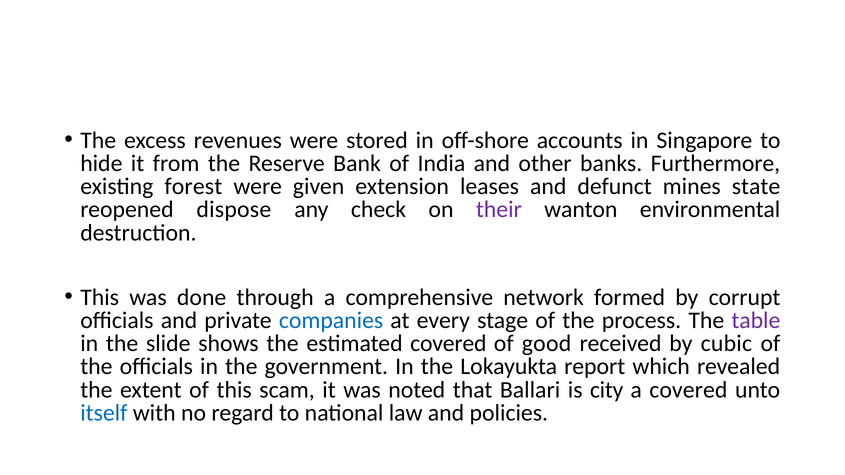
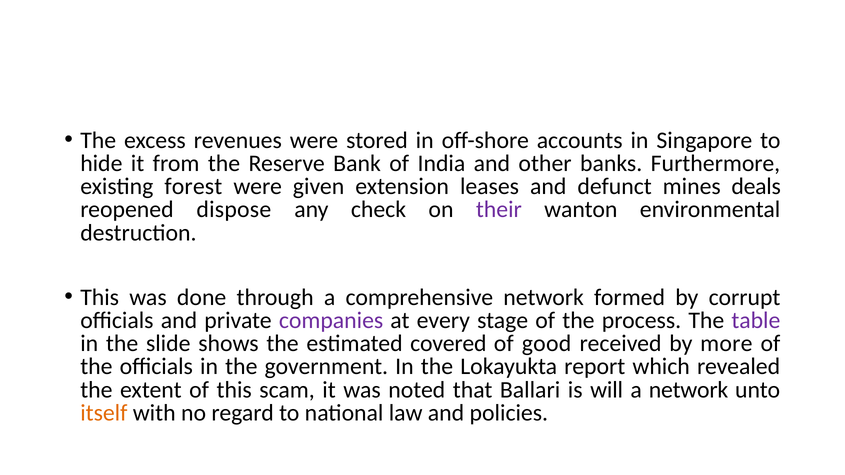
state: state -> deals
companies colour: blue -> purple
cubic: cubic -> more
city: city -> will
a covered: covered -> network
itself colour: blue -> orange
